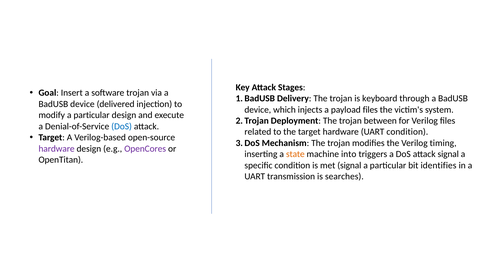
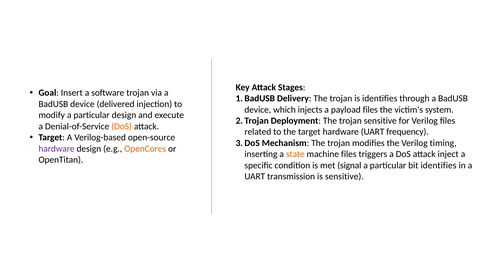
is keyboard: keyboard -> identifies
trojan between: between -> sensitive
DoS at (122, 126) colour: blue -> orange
UART condition: condition -> frequency
OpenCores colour: purple -> orange
machine into: into -> files
attack signal: signal -> inject
is searches: searches -> sensitive
